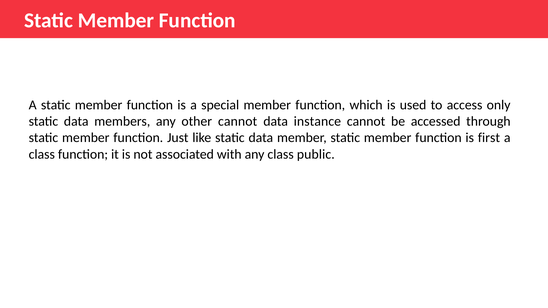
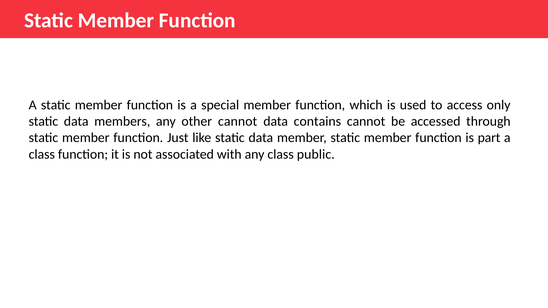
instance: instance -> contains
first: first -> part
